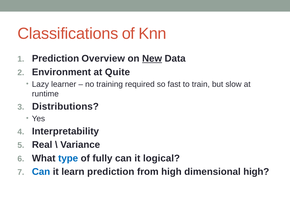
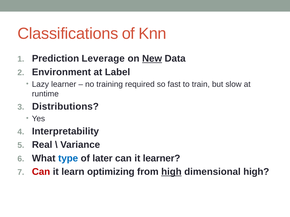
Overview: Overview -> Leverage
Quite: Quite -> Label
fully: fully -> later
it logical: logical -> learner
Can at (41, 172) colour: blue -> red
learn prediction: prediction -> optimizing
high at (171, 172) underline: none -> present
